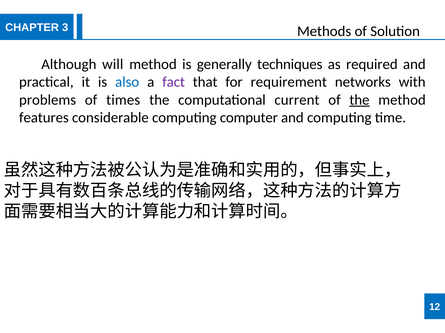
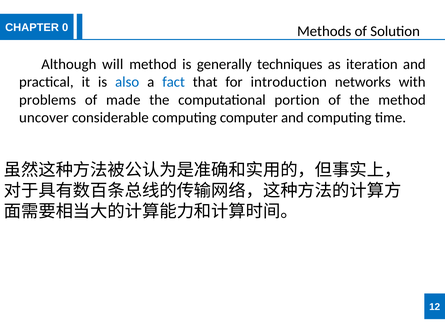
3: 3 -> 0
required: required -> iteration
fact colour: purple -> blue
requirement: requirement -> introduction
times: times -> made
current: current -> portion
the at (359, 100) underline: present -> none
features: features -> uncover
